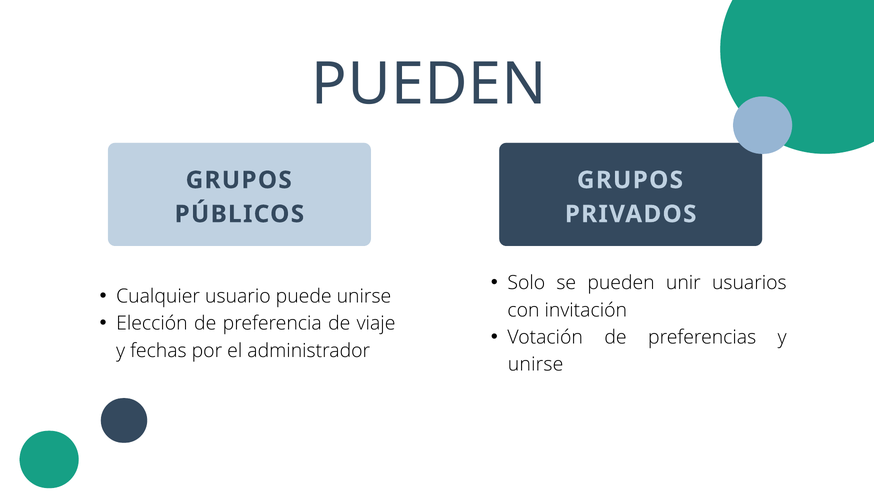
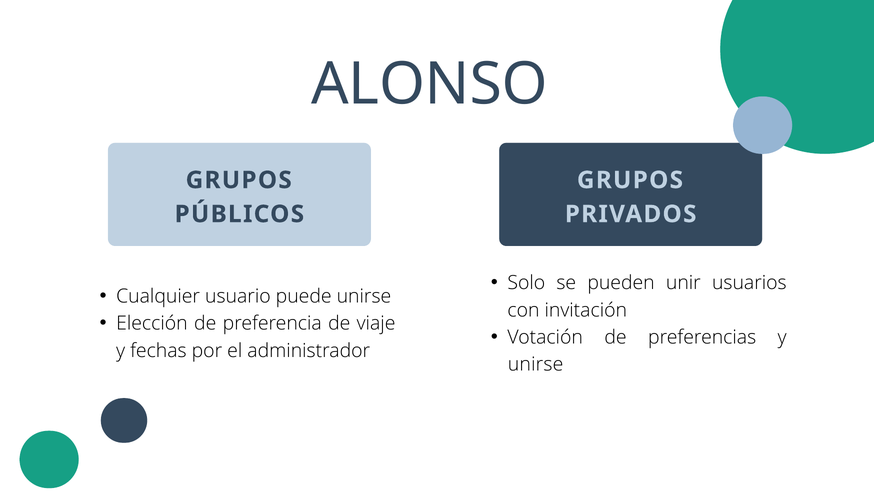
PUEDEN at (429, 84): PUEDEN -> ALONSO
